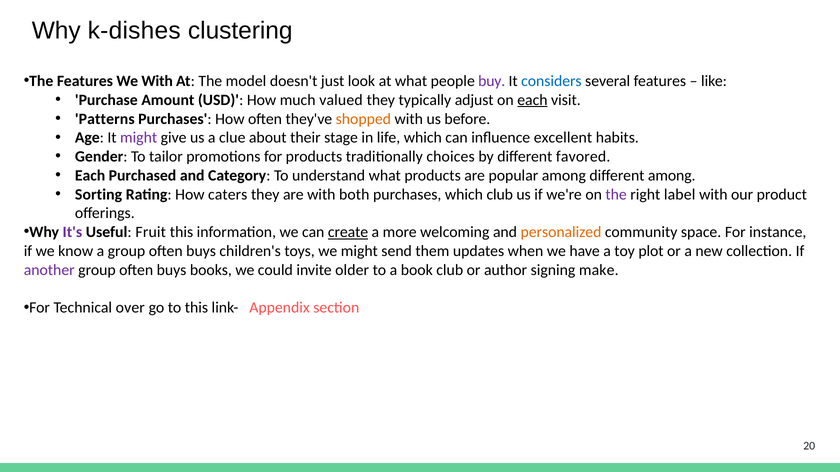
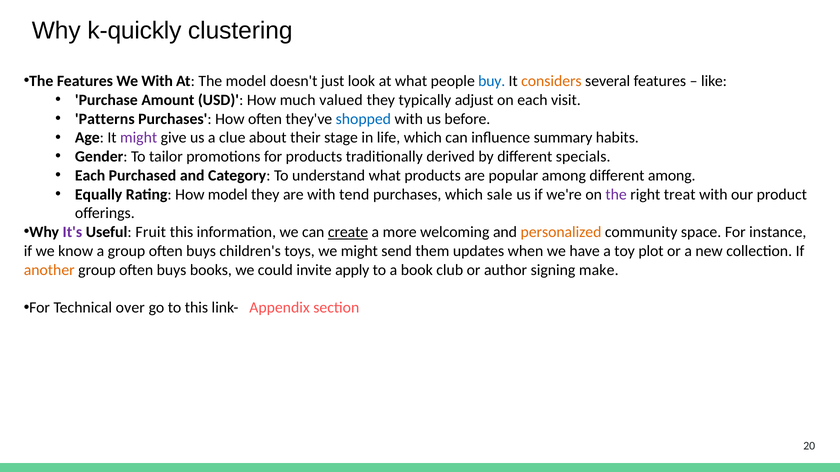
k-dishes: k-dishes -> k-quickly
buy colour: purple -> blue
considers colour: blue -> orange
each at (532, 100) underline: present -> none
shopped colour: orange -> blue
excellent: excellent -> summary
choices: choices -> derived
favored: favored -> specials
Sorting: Sorting -> Equally
How caters: caters -> model
both: both -> tend
which club: club -> sale
label: label -> treat
another colour: purple -> orange
older: older -> apply
